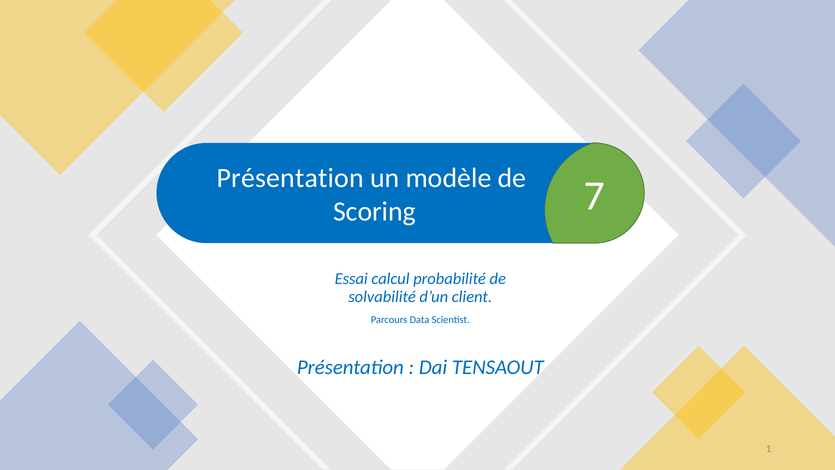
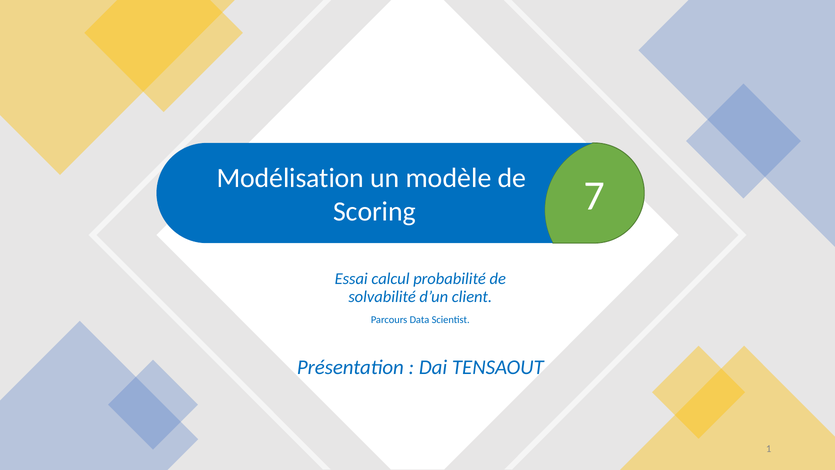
Présentation at (290, 178): Présentation -> Modélisation
